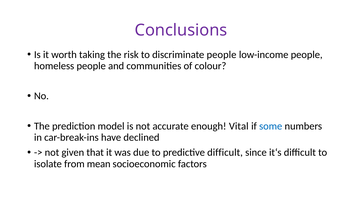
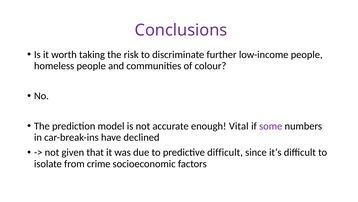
discriminate people: people -> further
some colour: blue -> purple
mean: mean -> crime
